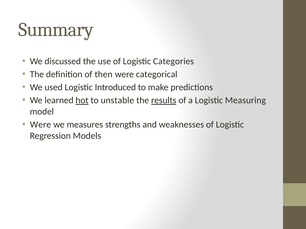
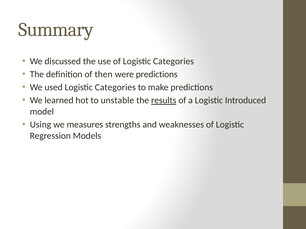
were categorical: categorical -> predictions
used Logistic Introduced: Introduced -> Categories
hot underline: present -> none
Measuring: Measuring -> Introduced
Were at (40, 125): Were -> Using
